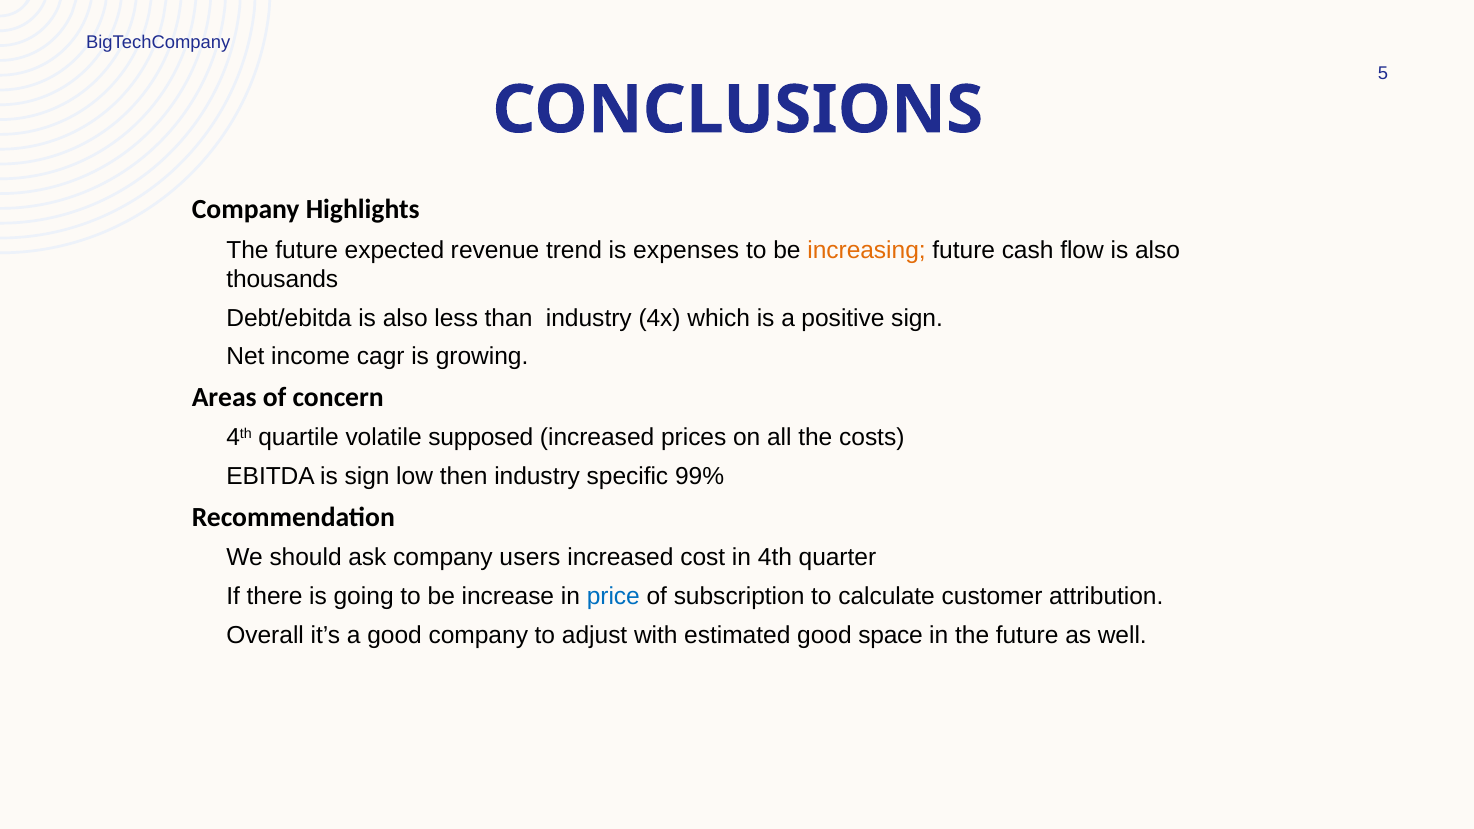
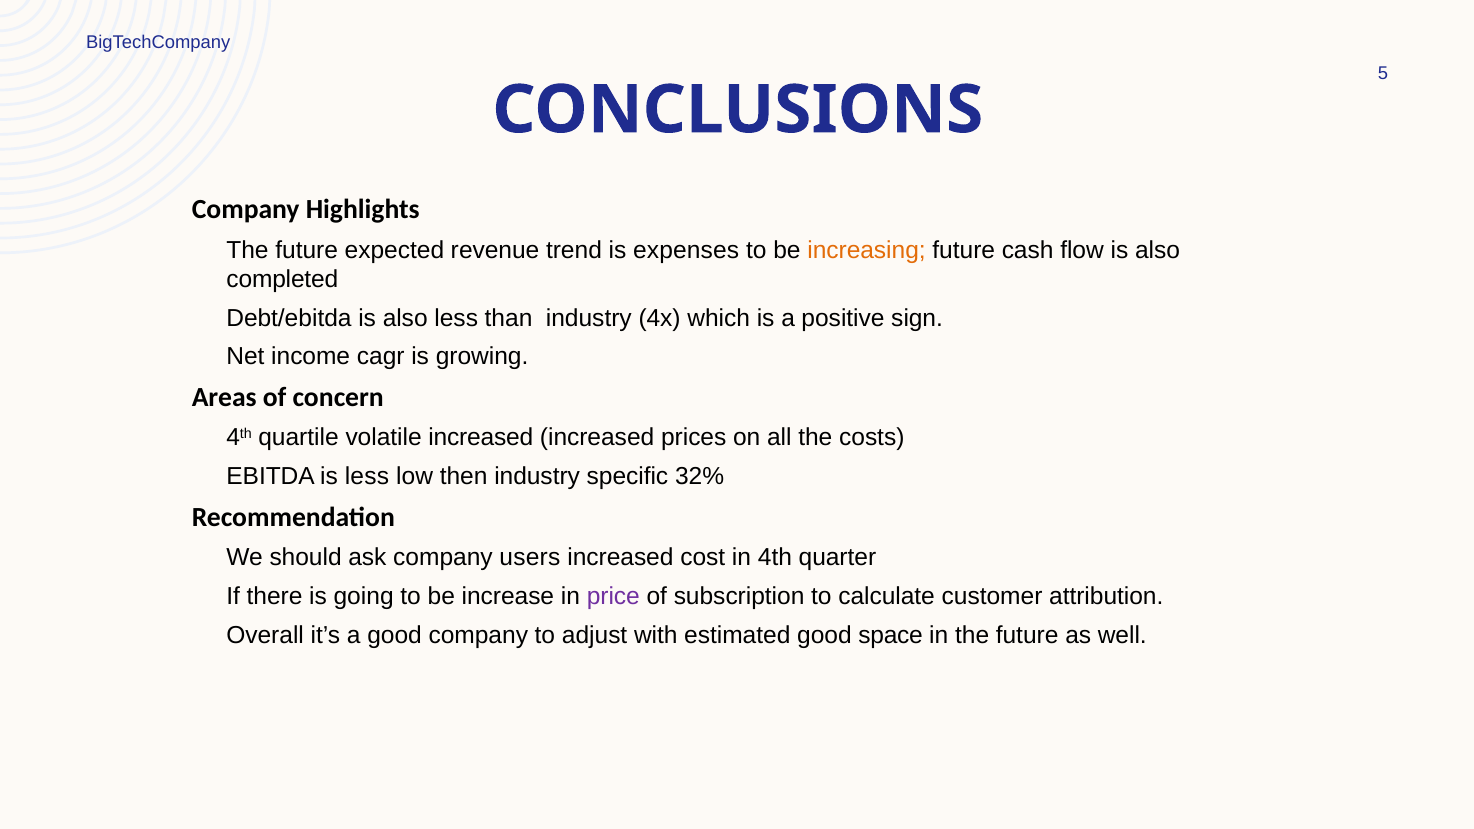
thousands: thousands -> completed
volatile supposed: supposed -> increased
is sign: sign -> less
99%: 99% -> 32%
price colour: blue -> purple
